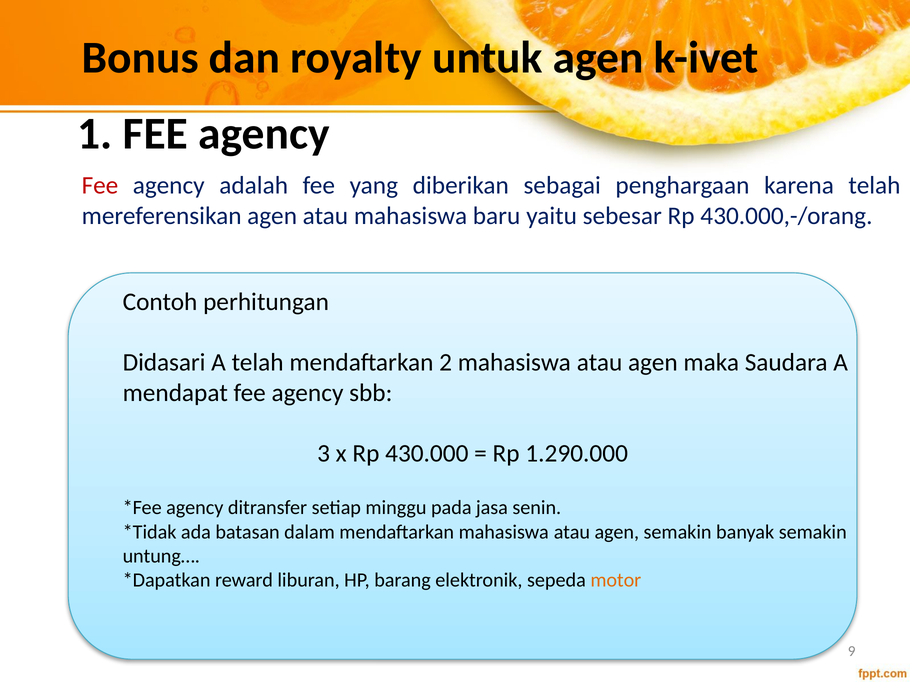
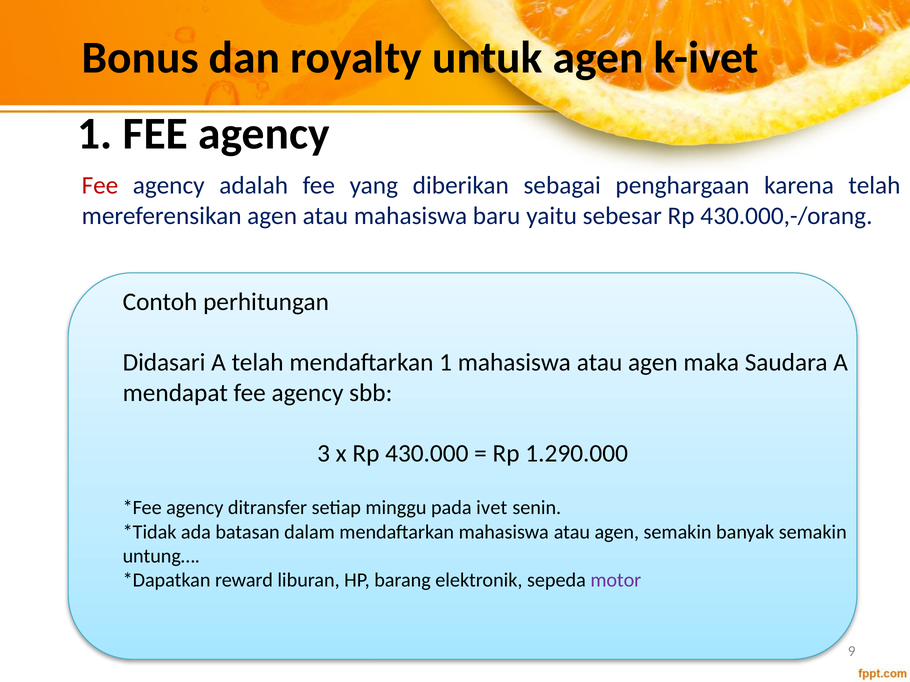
mendaftarkan 2: 2 -> 1
jasa: jasa -> ivet
motor colour: orange -> purple
